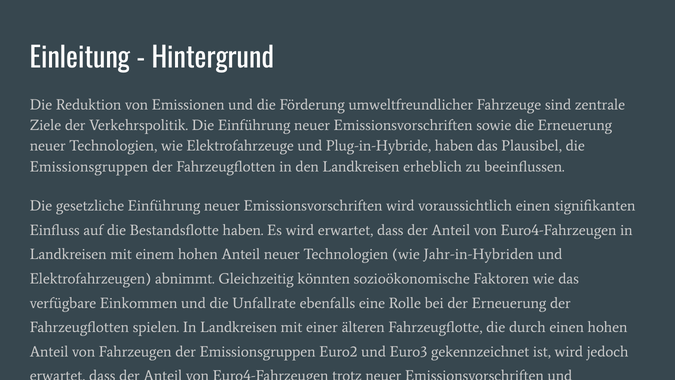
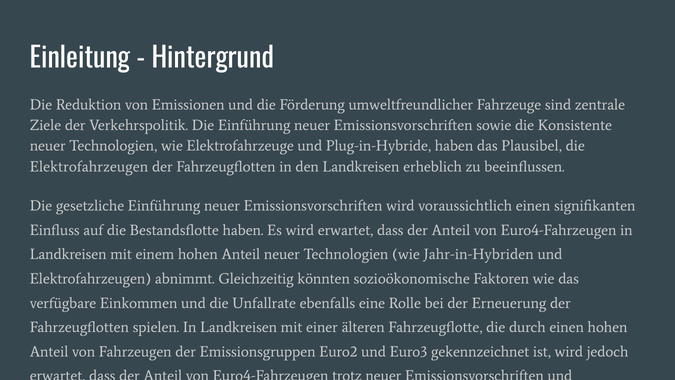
die Erneuerung: Erneuerung -> Konsistente
Emissionsgruppen at (89, 167): Emissionsgruppen -> Elektrofahrzeugen
